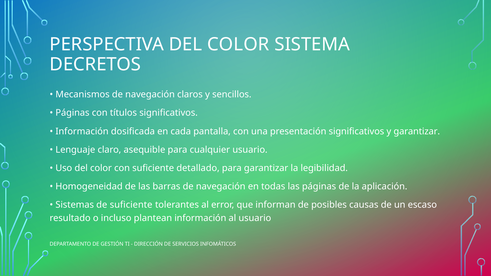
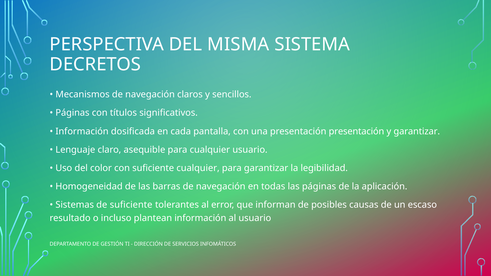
PERSPECTIVA DEL COLOR: COLOR -> MISMA
presentación significativos: significativos -> presentación
suficiente detallado: detallado -> cualquier
